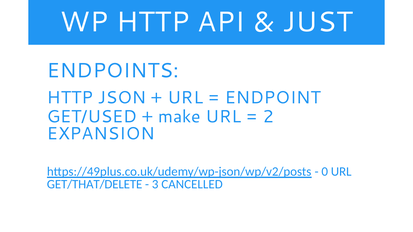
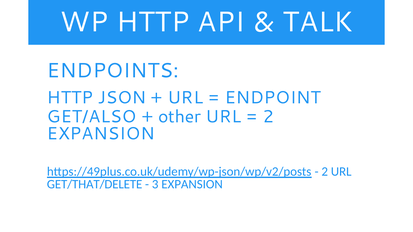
JUST: JUST -> TALK
GET/USED: GET/USED -> GET/ALSO
make: make -> other
0 at (325, 172): 0 -> 2
3 CANCELLED: CANCELLED -> EXPANSION
